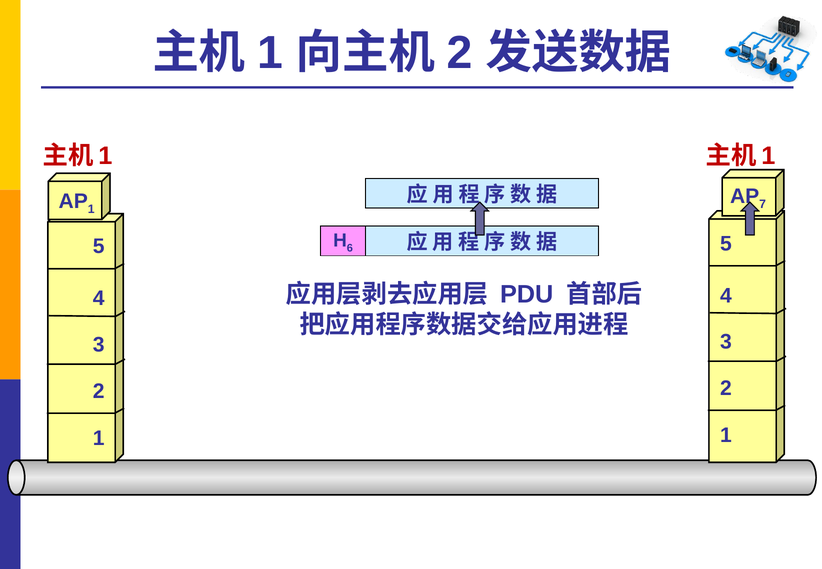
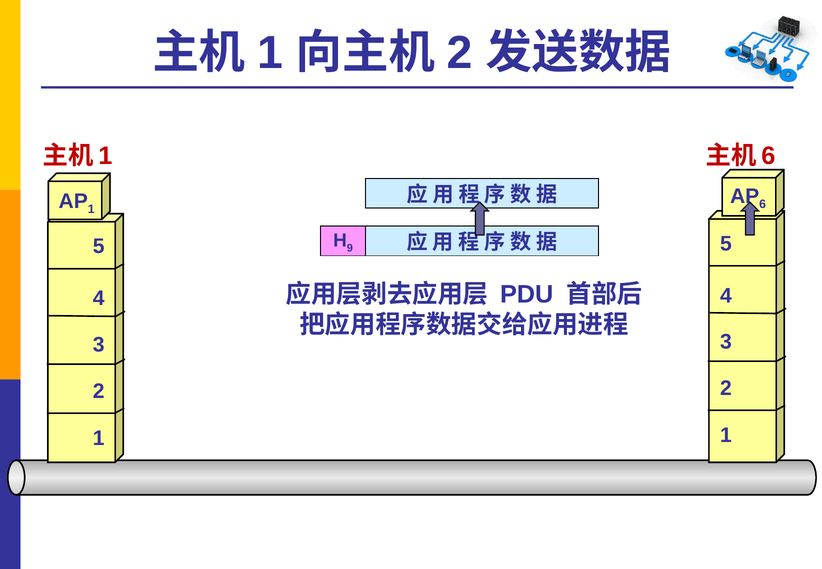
1 at (768, 156): 1 -> 6
7 at (763, 204): 7 -> 6
6: 6 -> 9
